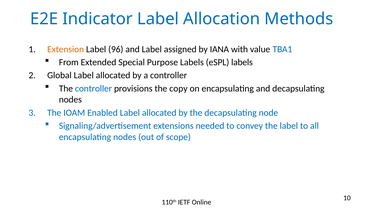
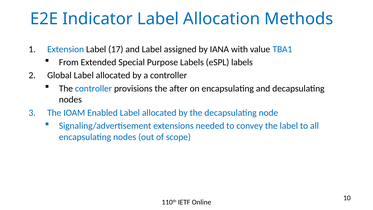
Extension colour: orange -> blue
96: 96 -> 17
copy: copy -> after
